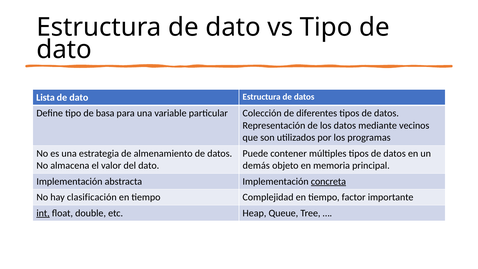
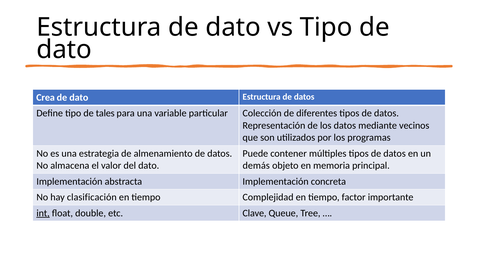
Lista: Lista -> Crea
basa: basa -> tales
concreta underline: present -> none
Heap: Heap -> Clave
